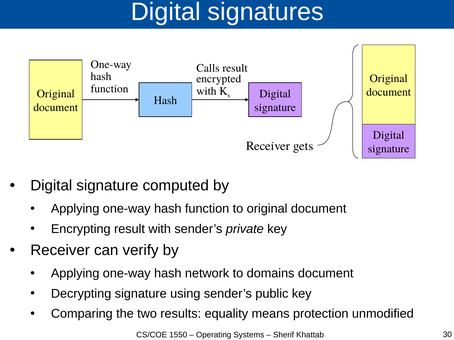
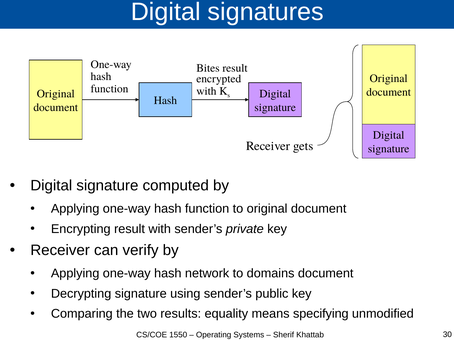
Calls: Calls -> Bites
protection: protection -> specifying
